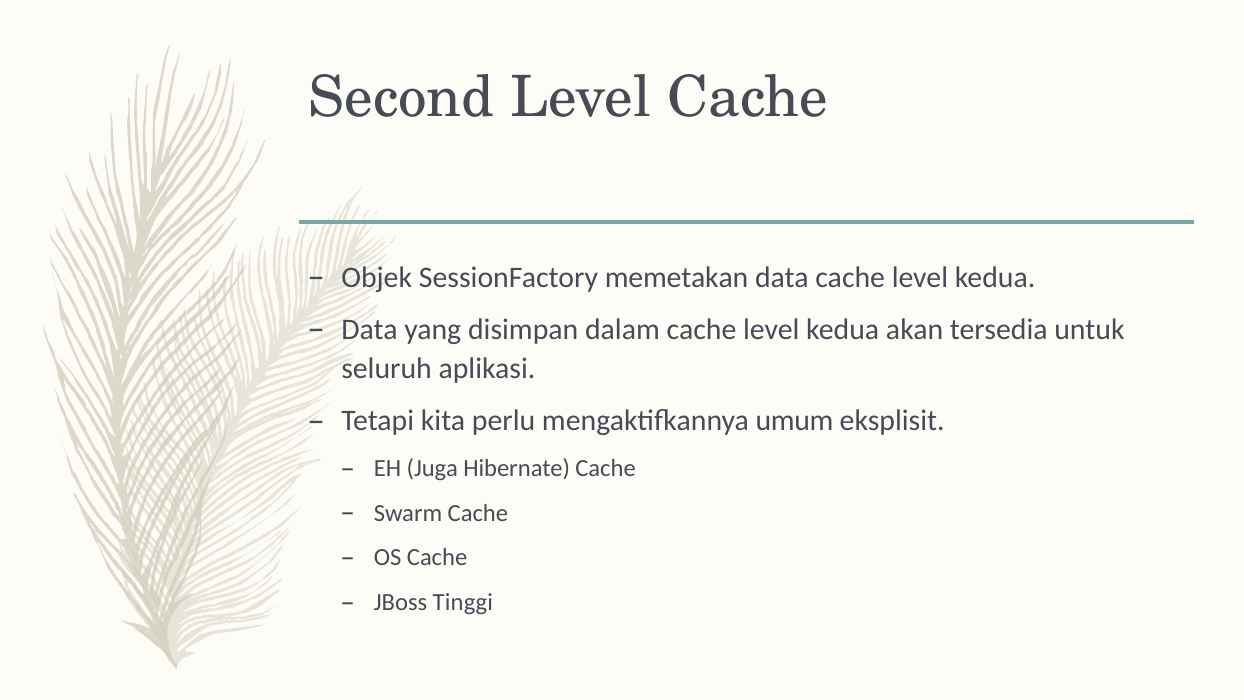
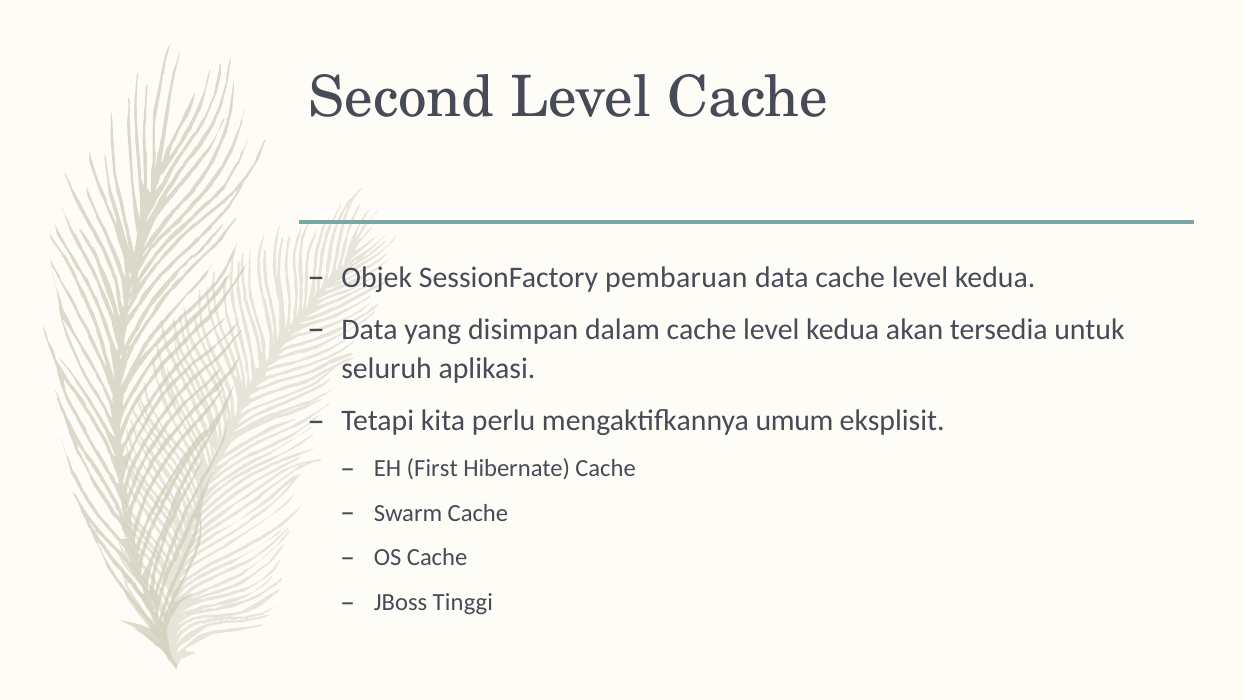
memetakan: memetakan -> pembaruan
Juga: Juga -> First
